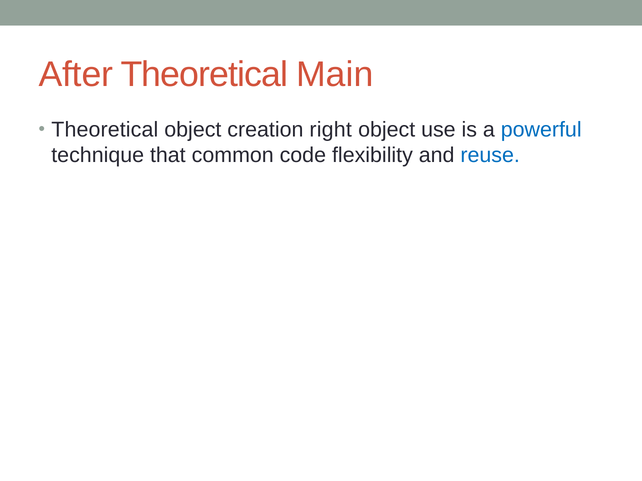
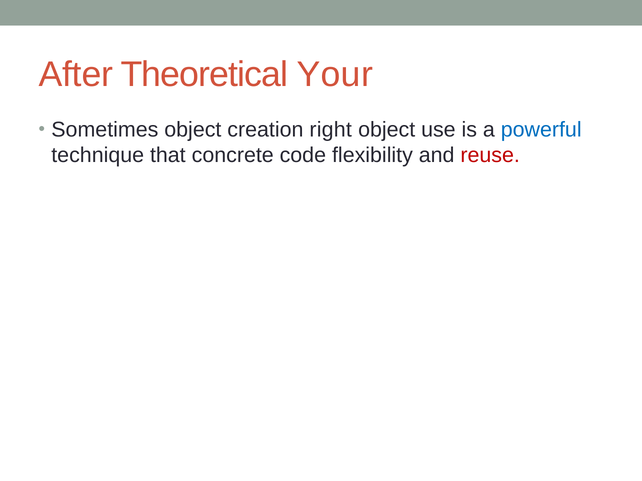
Main: Main -> Your
Theoretical at (105, 130): Theoretical -> Sometimes
common: common -> concrete
reuse colour: blue -> red
